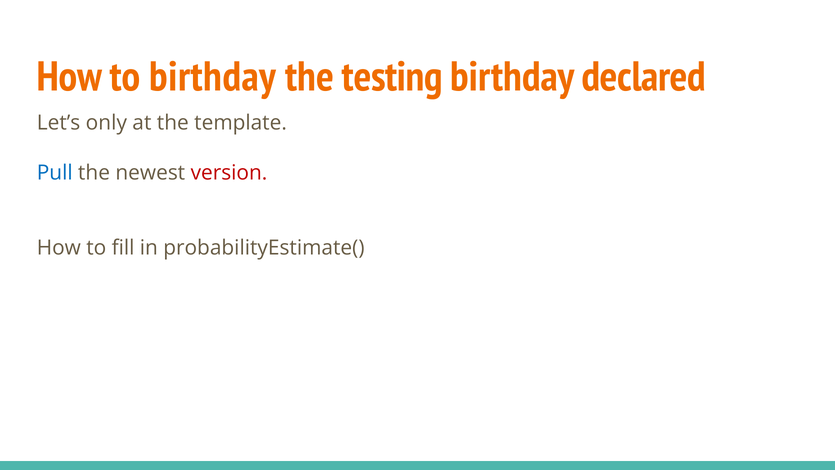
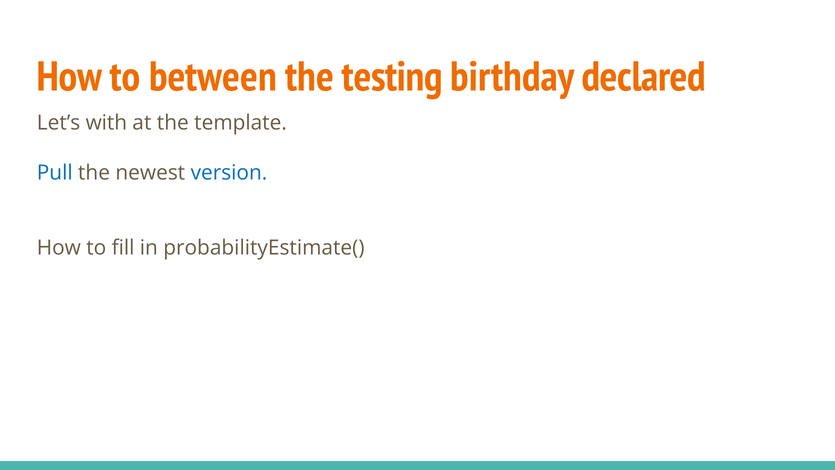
to birthday: birthday -> between
only: only -> with
version colour: red -> blue
